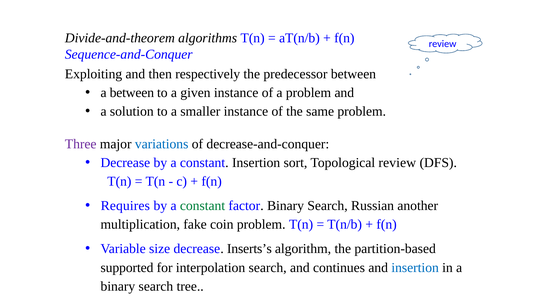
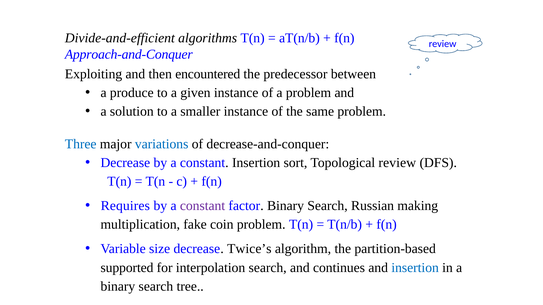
Divide-and-theorem: Divide-and-theorem -> Divide-and-efficient
Sequence-and-Conquer: Sequence-and-Conquer -> Approach-and-Conquer
respectively: respectively -> encountered
a between: between -> produce
Three colour: purple -> blue
constant at (203, 206) colour: green -> purple
another: another -> making
Inserts’s: Inserts’s -> Twice’s
